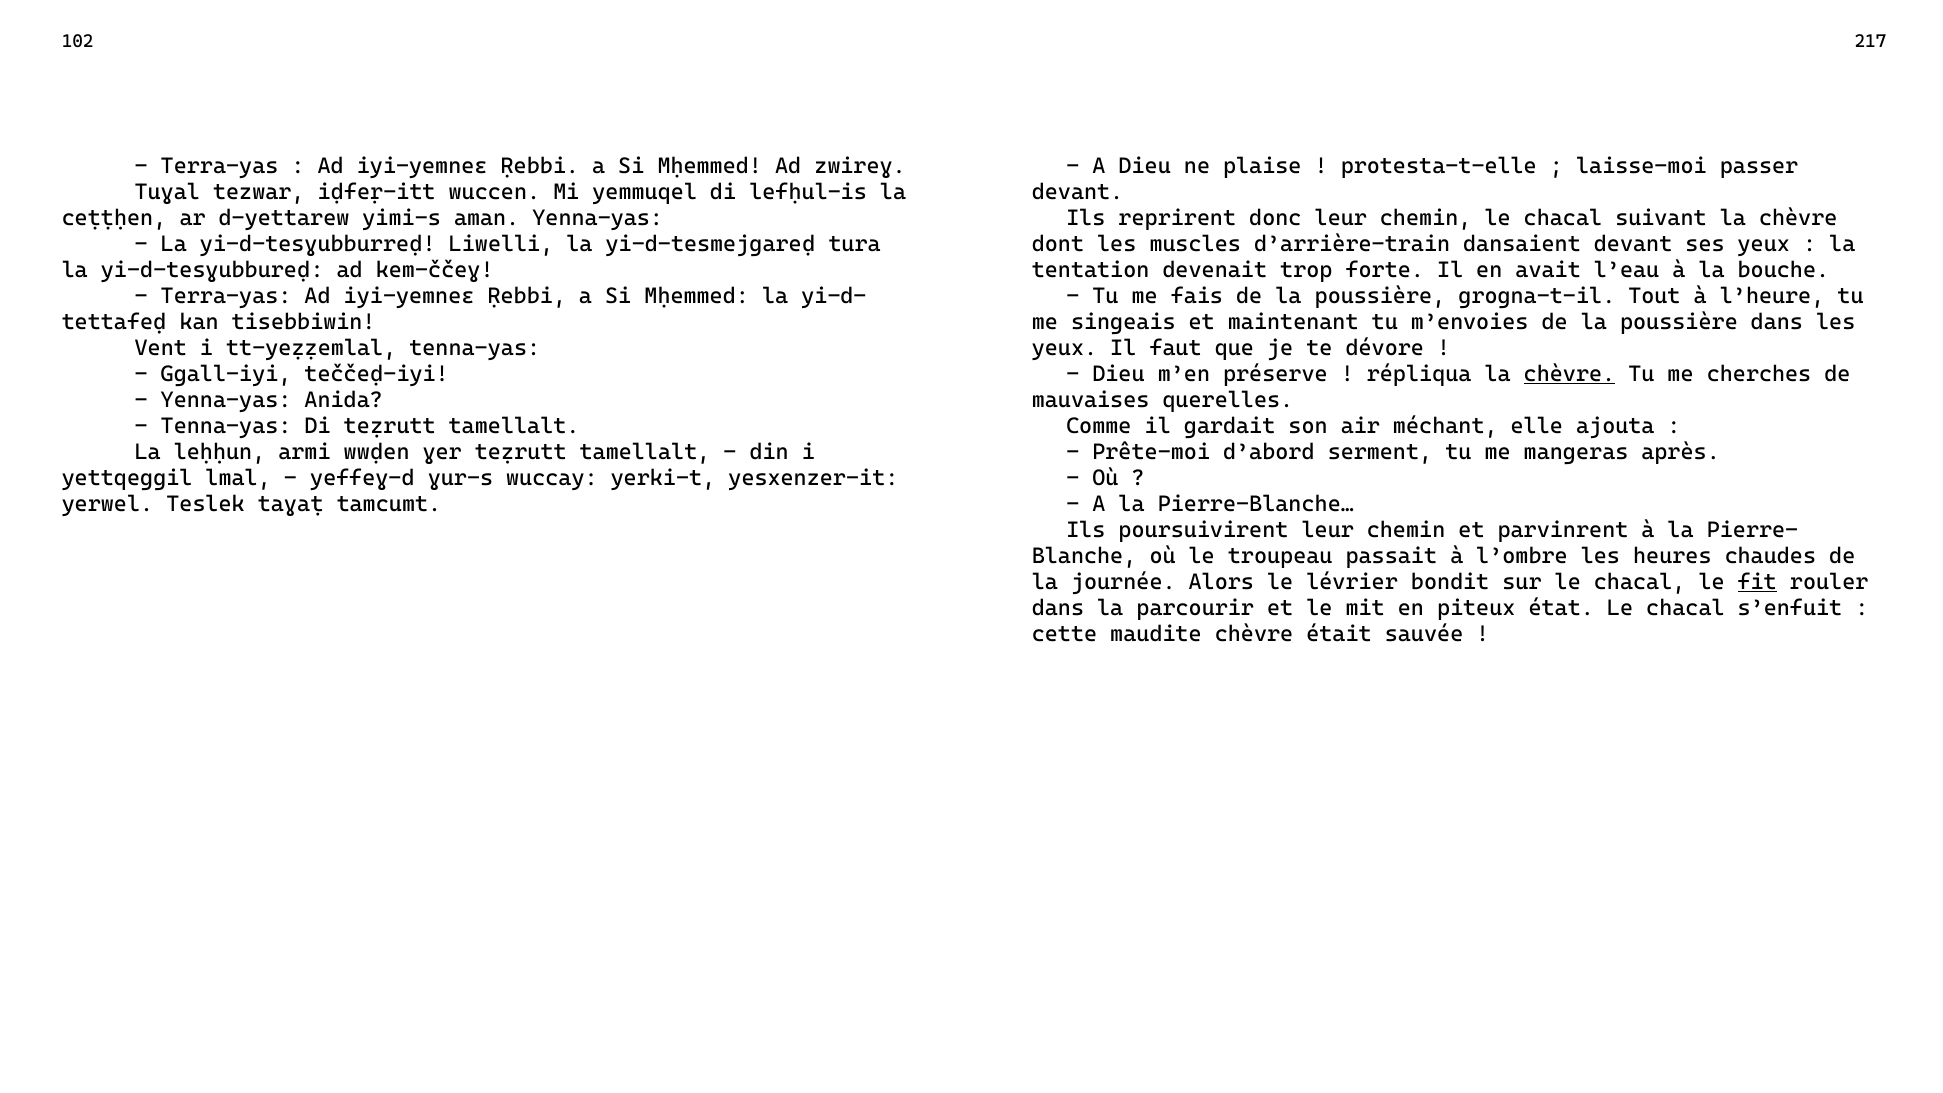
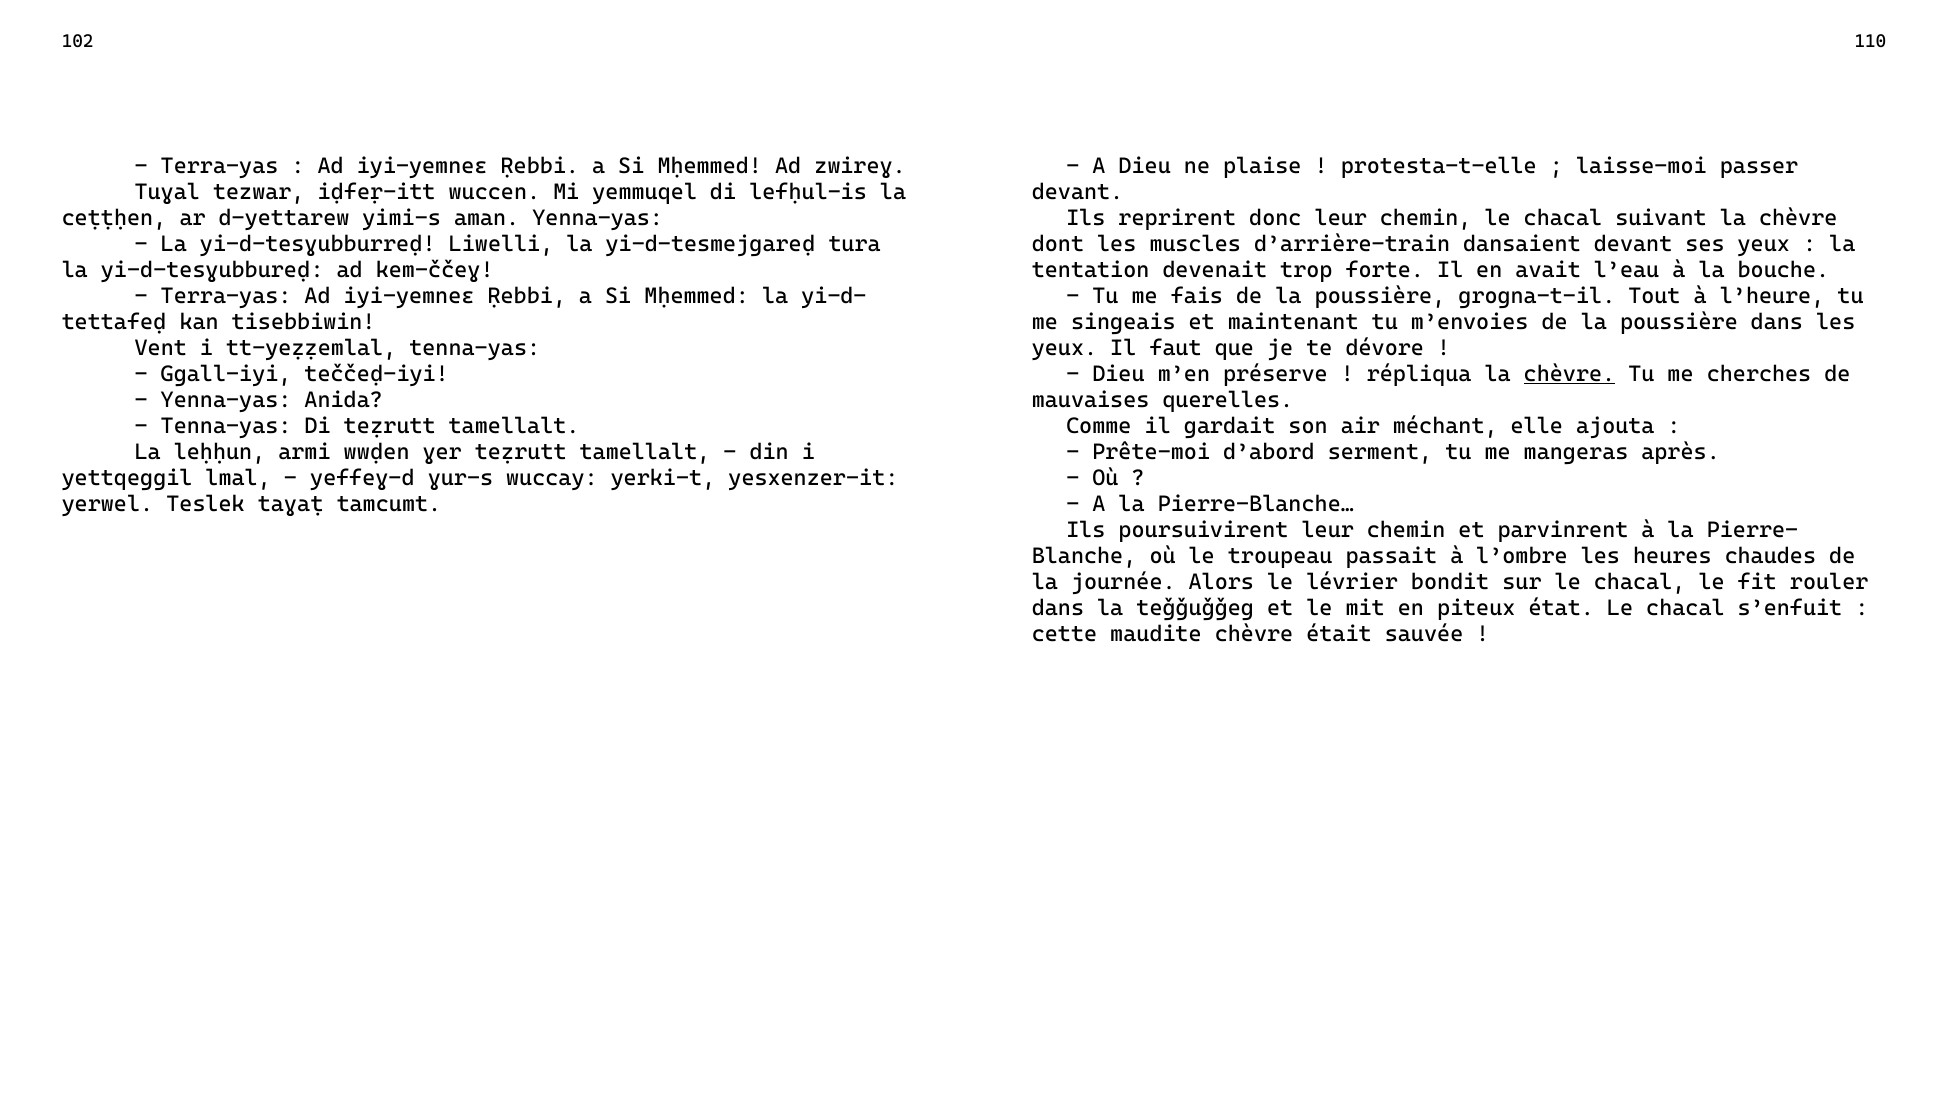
217: 217 -> 110
fit underline: present -> none
parcourir: parcourir -> teǧǧuǧǧeg
